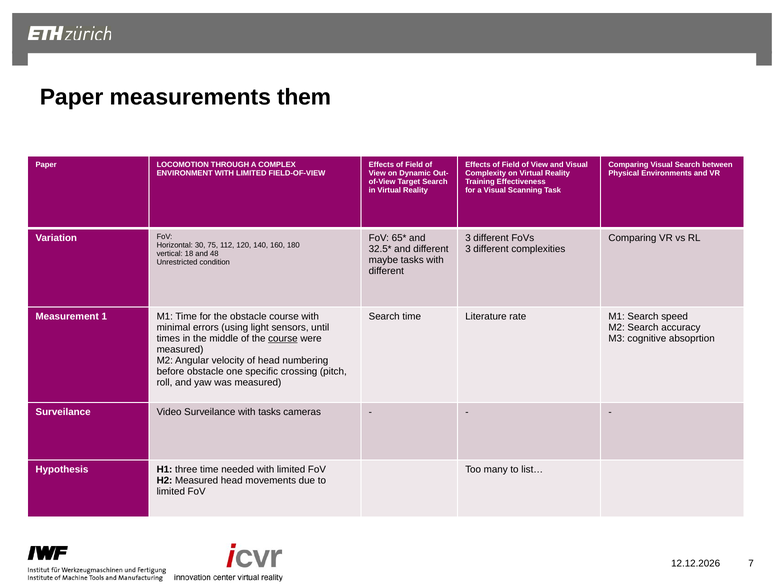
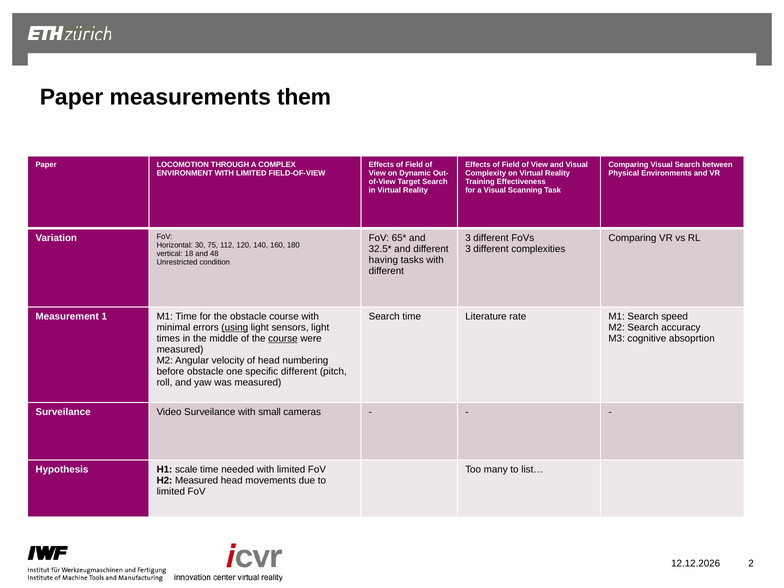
maybe: maybe -> having
using underline: none -> present
sensors until: until -> light
specific crossing: crossing -> different
with tasks: tasks -> small
three: three -> scale
7: 7 -> 2
